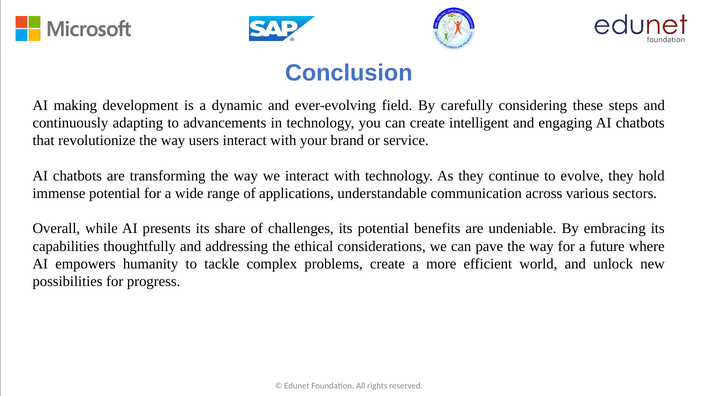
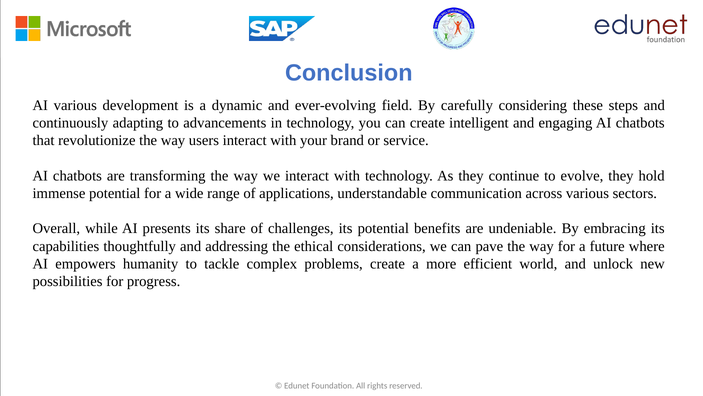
AI making: making -> various
